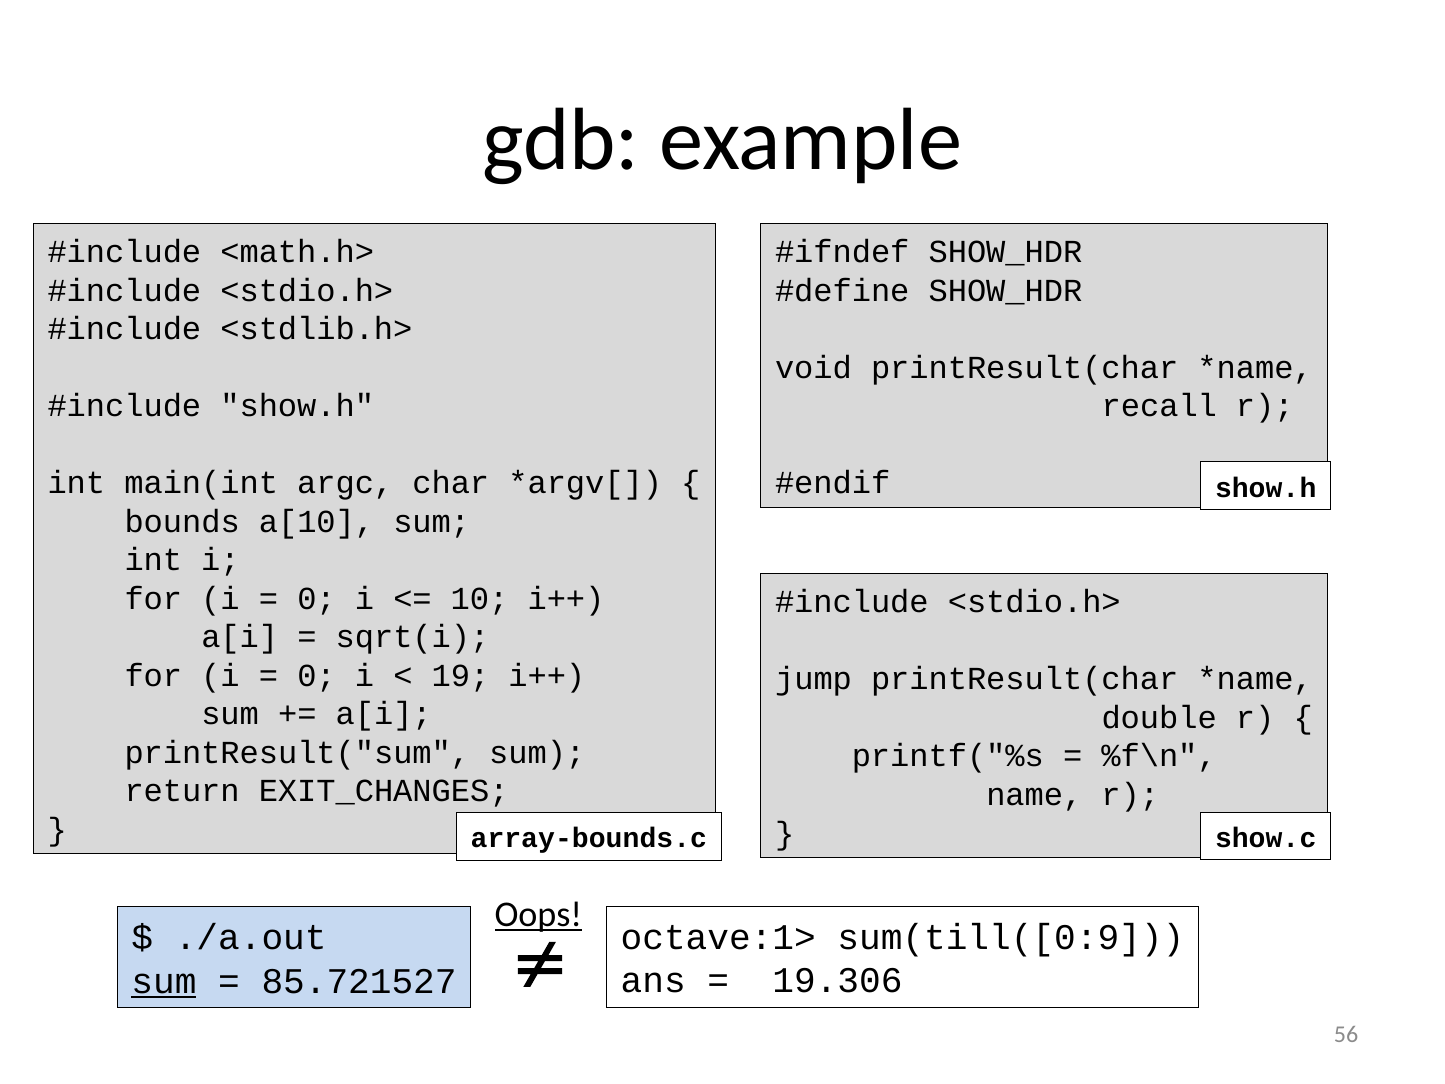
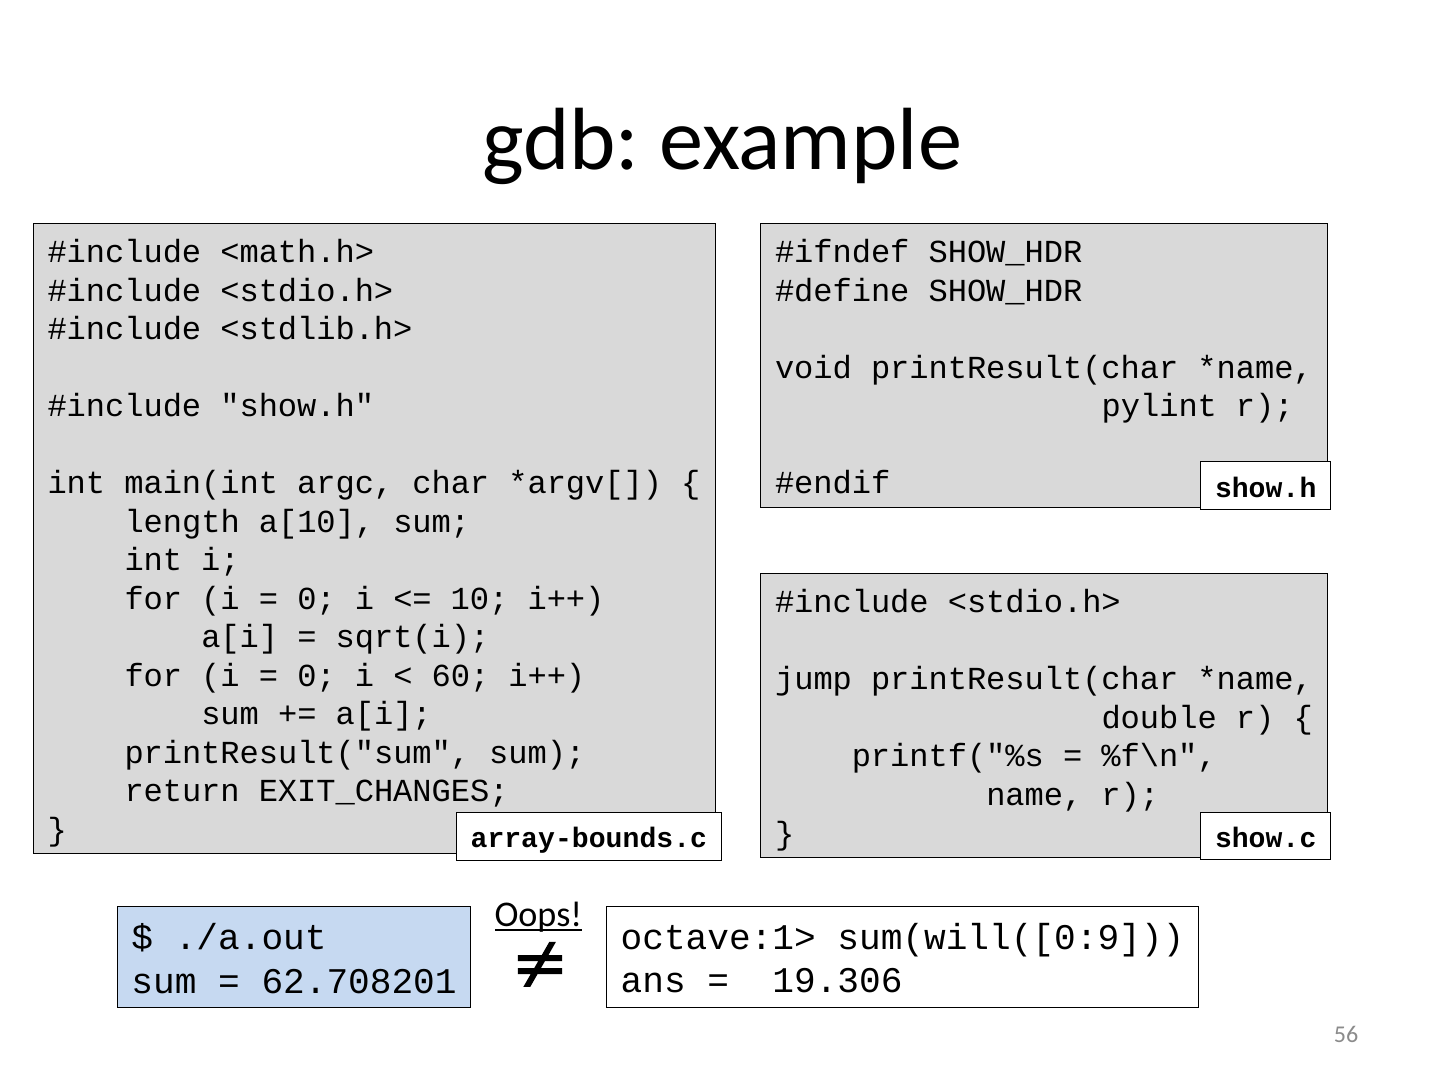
recall: recall -> pylint
bounds: bounds -> length
19: 19 -> 60
sum(till([0:9: sum(till([0:9 -> sum(will([0:9
sum at (164, 981) underline: present -> none
85.721527: 85.721527 -> 62.708201
